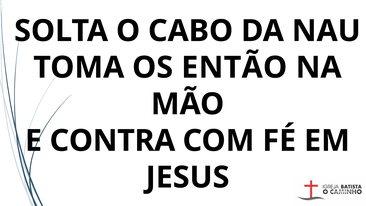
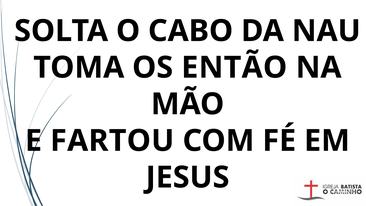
CONTRA: CONTRA -> FARTOU
